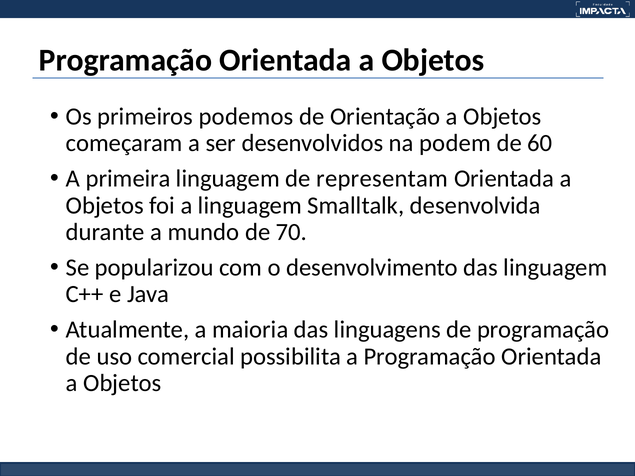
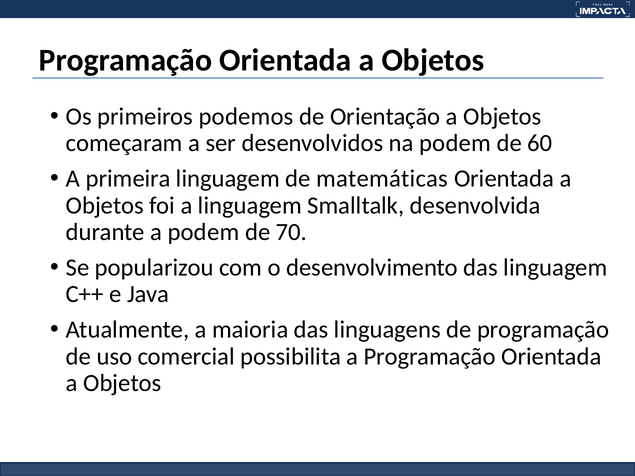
representam: representam -> matemáticas
a mundo: mundo -> podem
